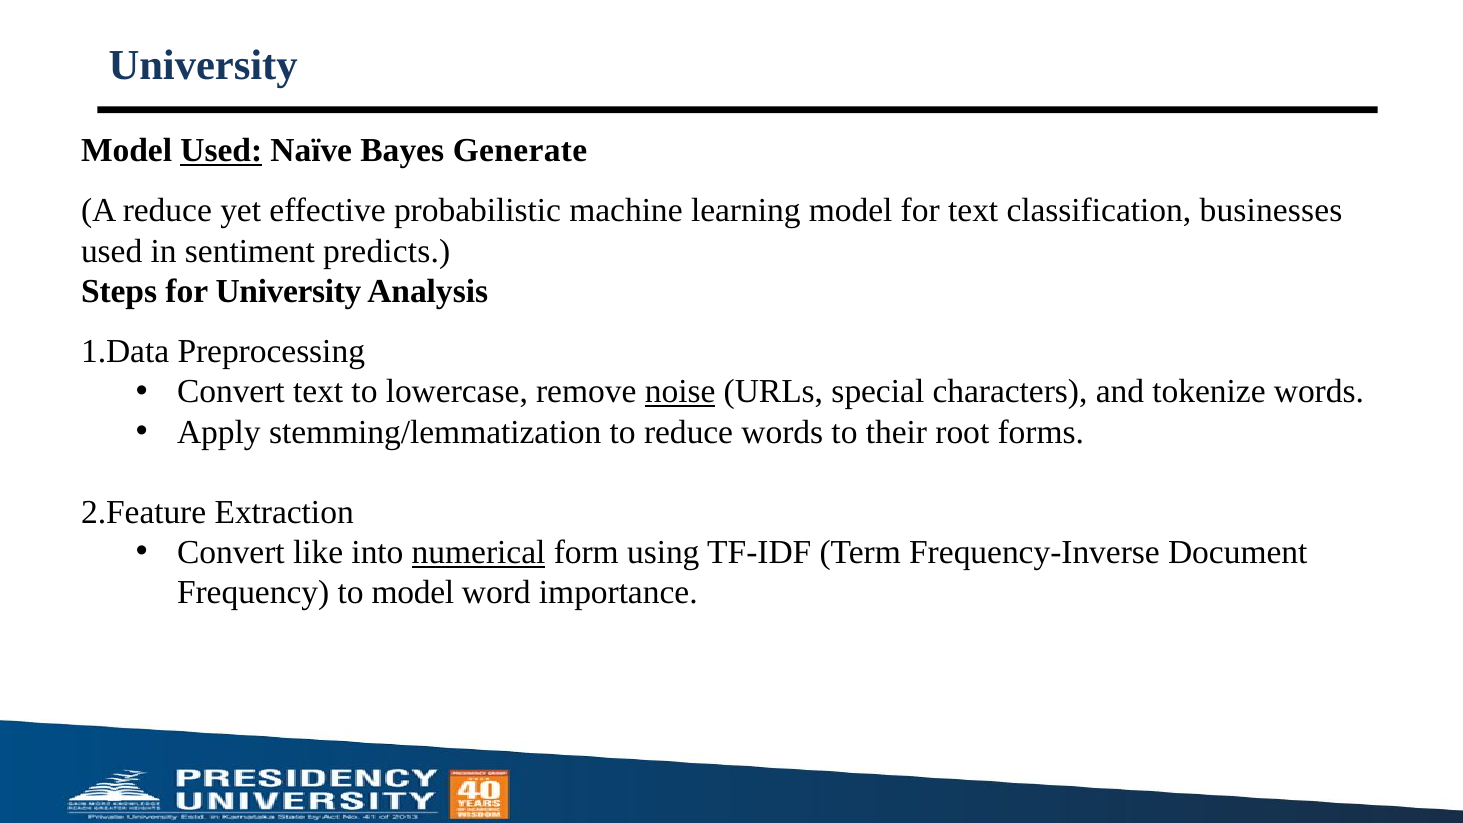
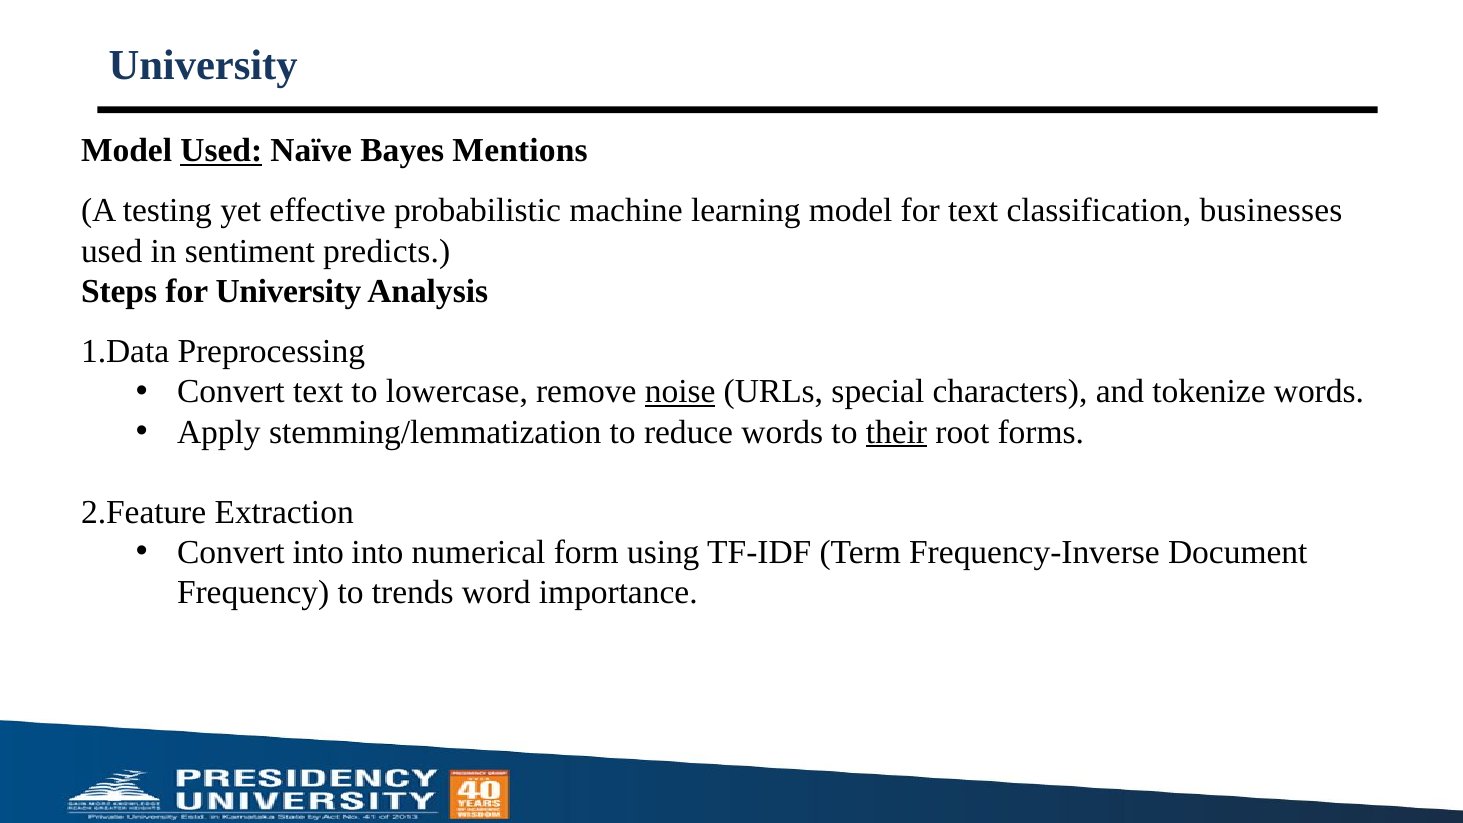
Generate: Generate -> Mentions
A reduce: reduce -> testing
their underline: none -> present
Convert like: like -> into
numerical underline: present -> none
to model: model -> trends
